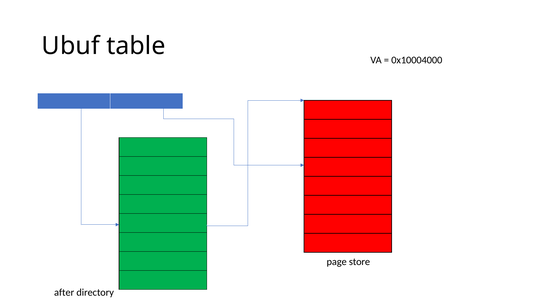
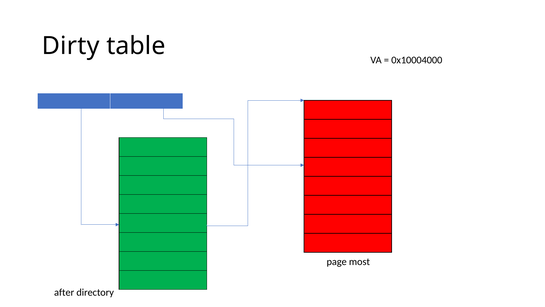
Ubuf: Ubuf -> Dirty
store: store -> most
